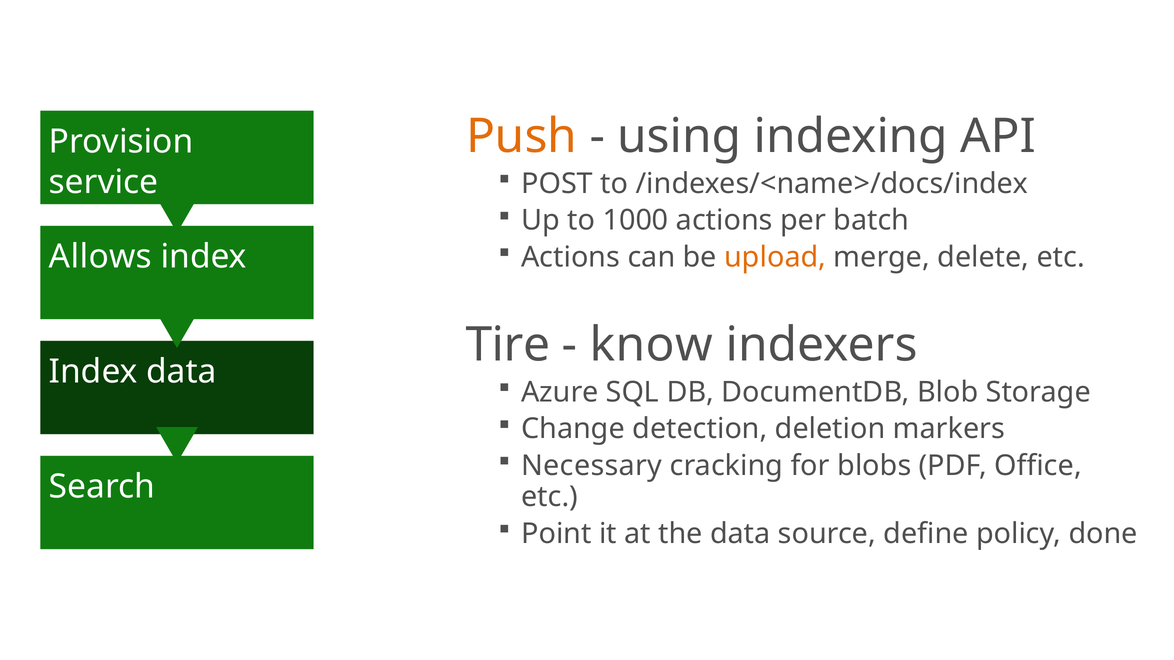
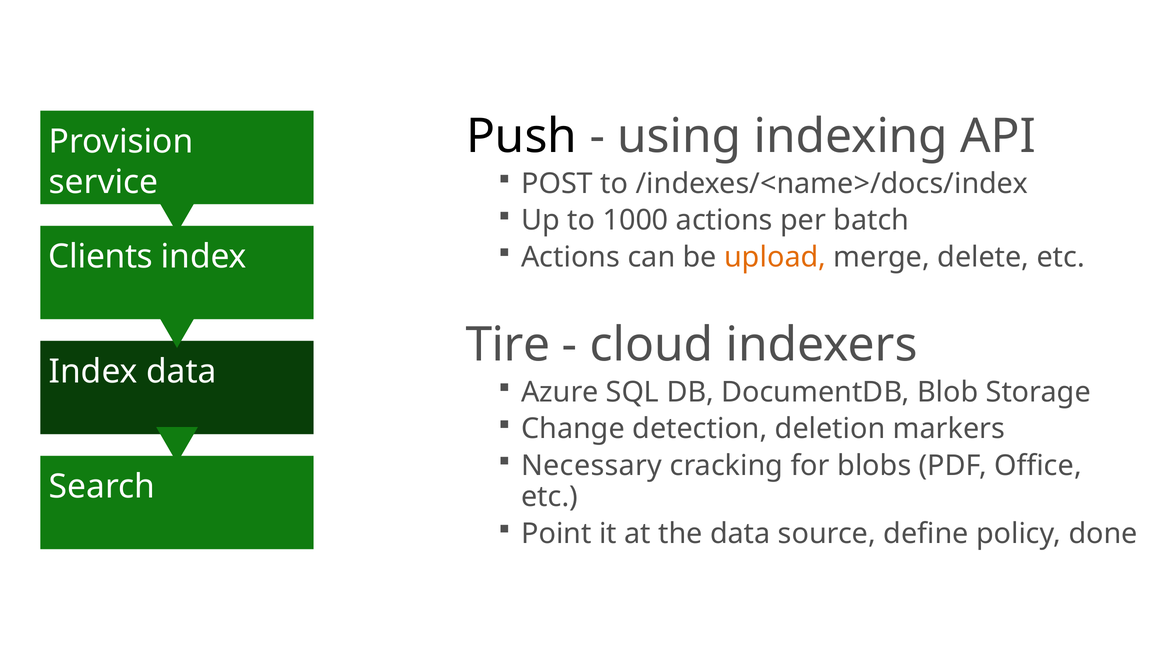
Push colour: orange -> black
Allows: Allows -> Clients
know: know -> cloud
